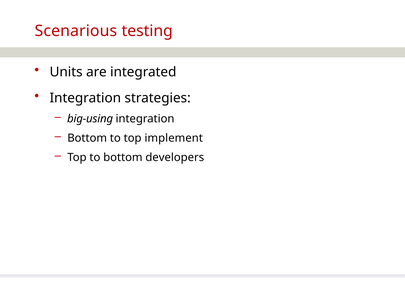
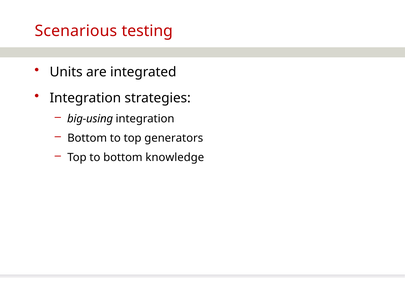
implement: implement -> generators
developers: developers -> knowledge
